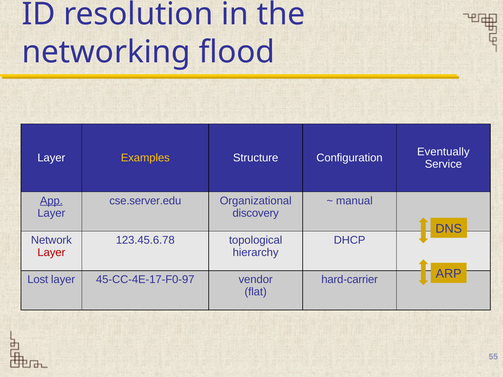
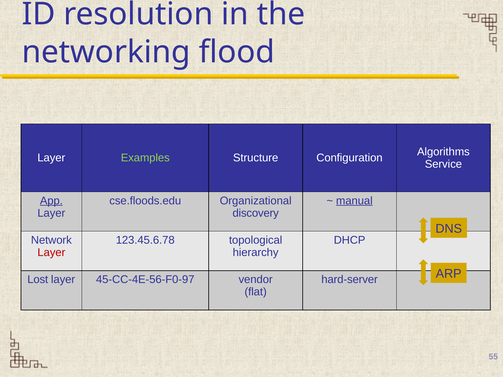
Eventually: Eventually -> Algorithms
Examples colour: yellow -> light green
cse.server.edu: cse.server.edu -> cse.floods.edu
manual underline: none -> present
45-CC-4E-17-F0-97: 45-CC-4E-17-F0-97 -> 45-CC-4E-56-F0-97
hard-carrier: hard-carrier -> hard-server
